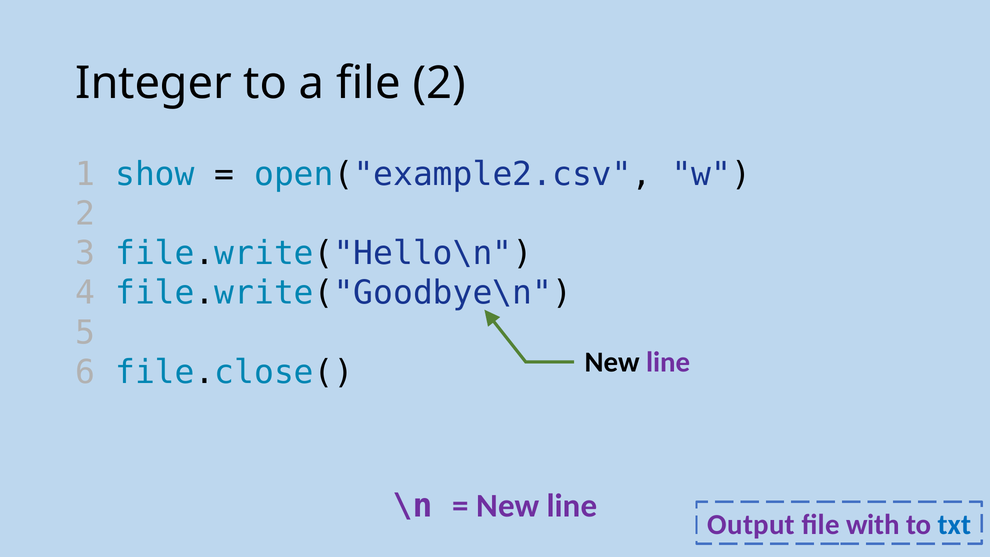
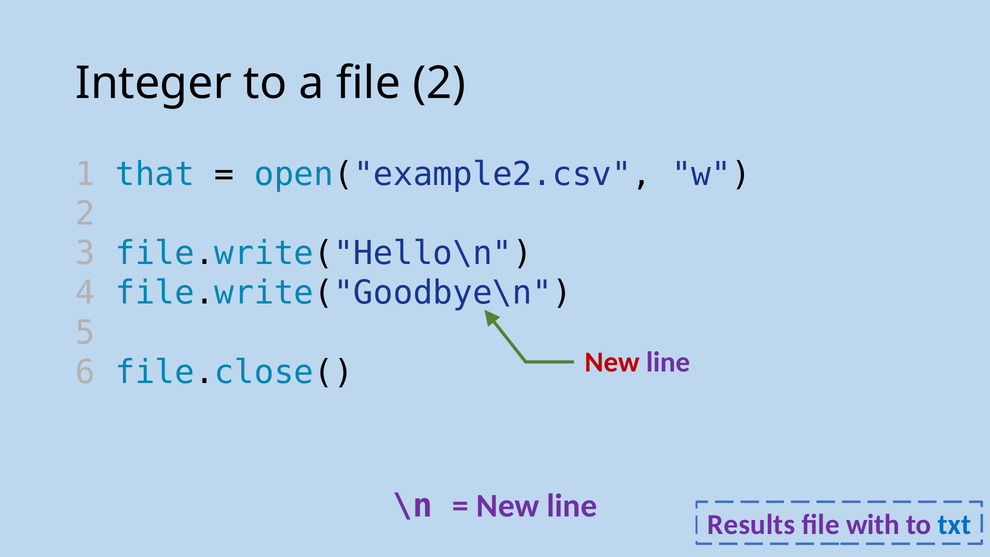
show: show -> that
New at (612, 362) colour: black -> red
Output: Output -> Results
